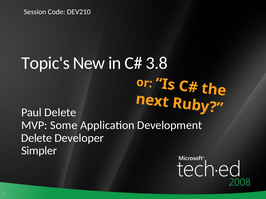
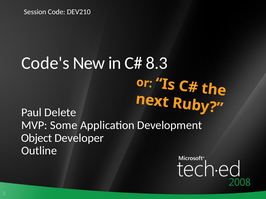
Topic's: Topic's -> Code's
3.8: 3.8 -> 8.3
Delete at (37, 138): Delete -> Object
Simpler: Simpler -> Outline
